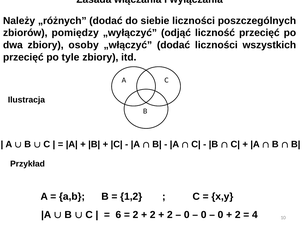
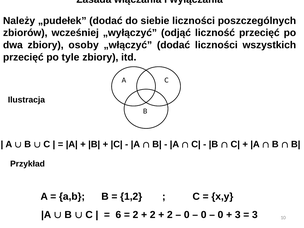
„różnych: „różnych -> „pudełek
pomiędzy: pomiędzy -> wcześniej
2 at (238, 215): 2 -> 3
4 at (255, 215): 4 -> 3
